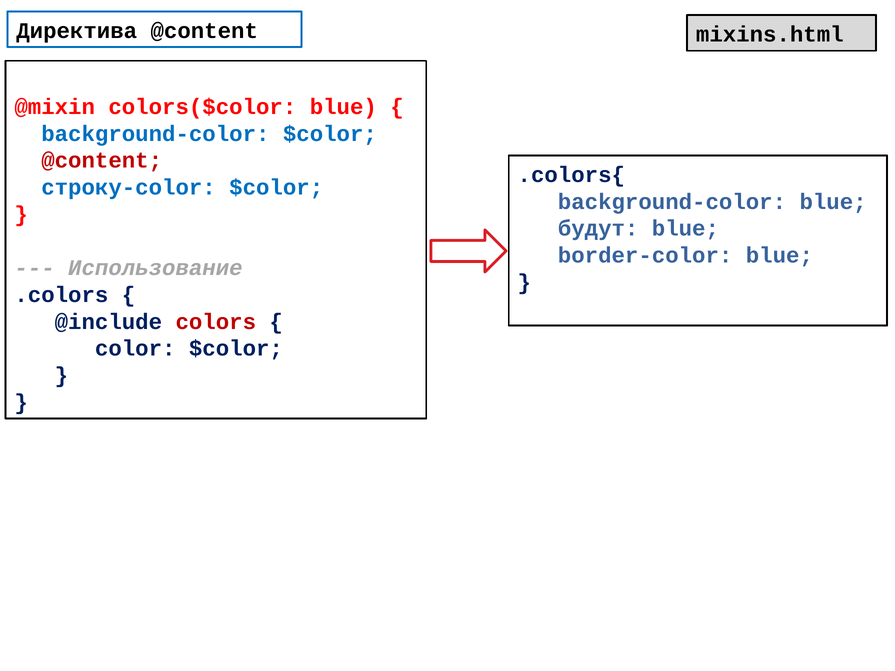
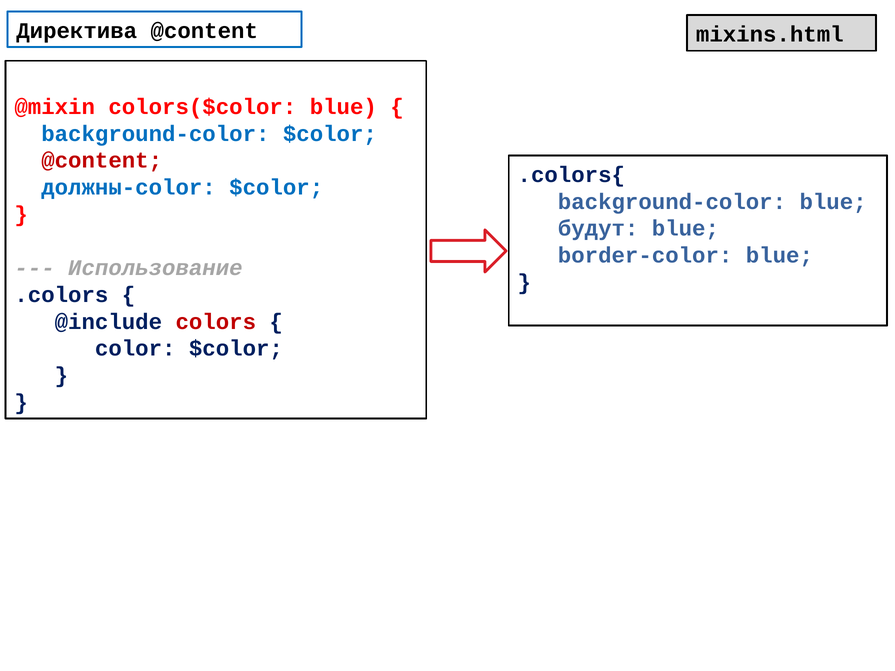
строку-color: строку-color -> должны-color
